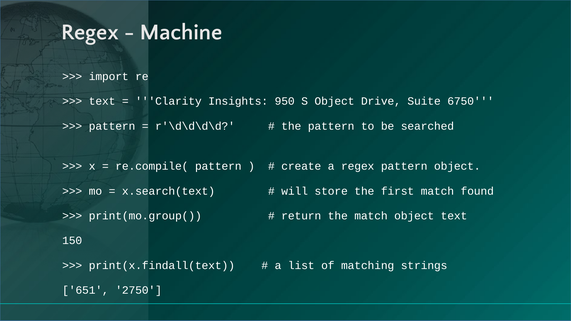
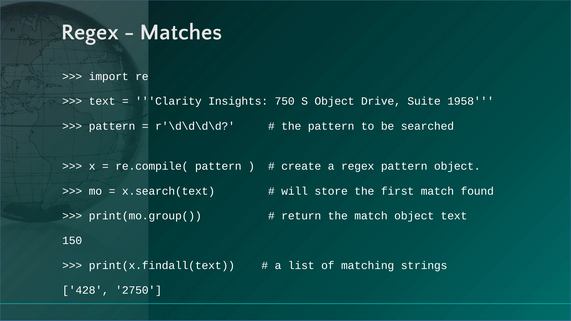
Machine: Machine -> Matches
950: 950 -> 750
6750: 6750 -> 1958
651: 651 -> 428
